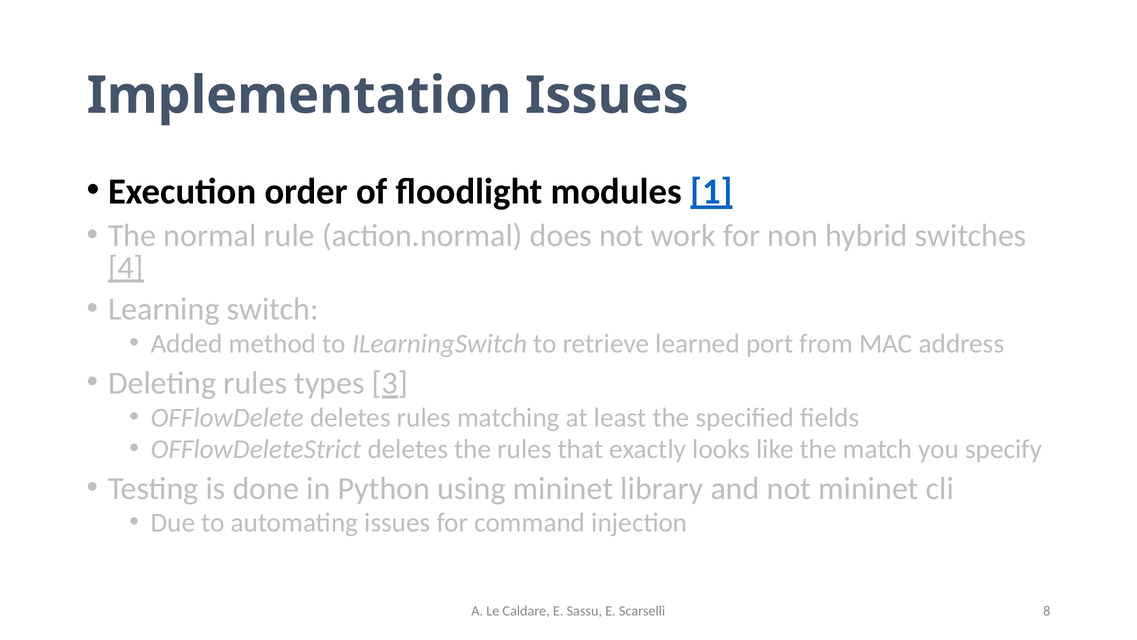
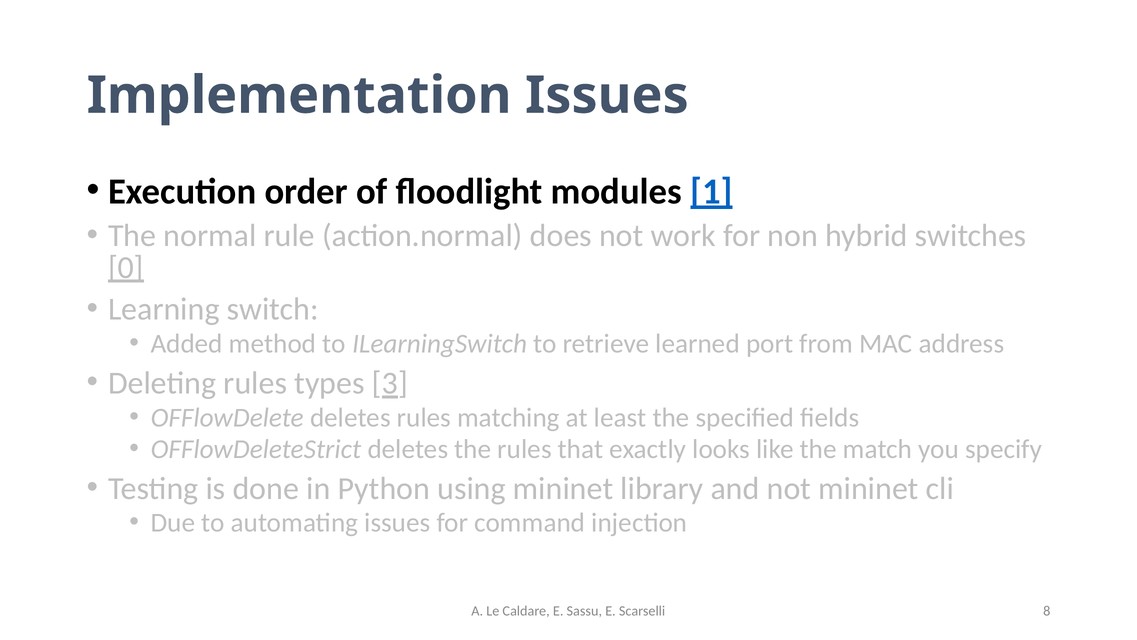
4: 4 -> 0
